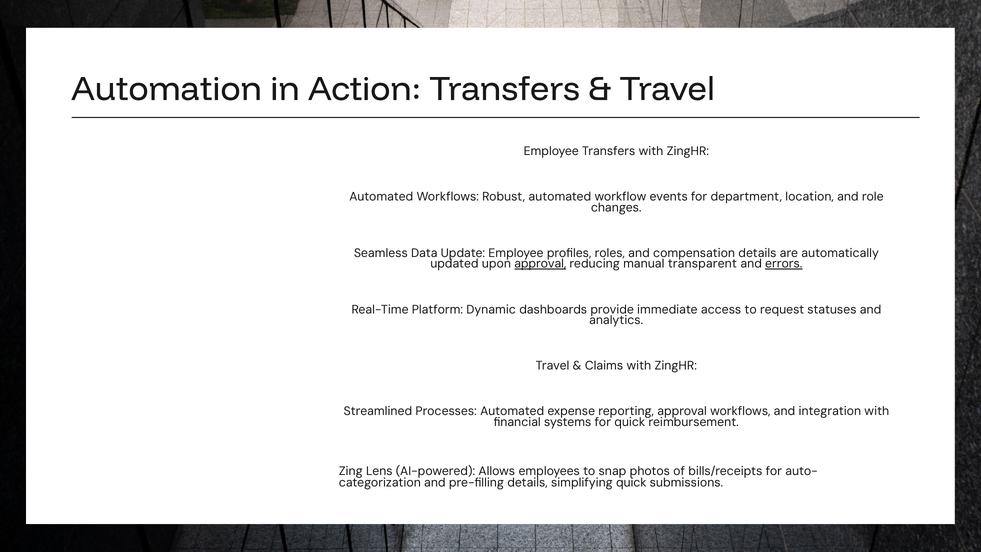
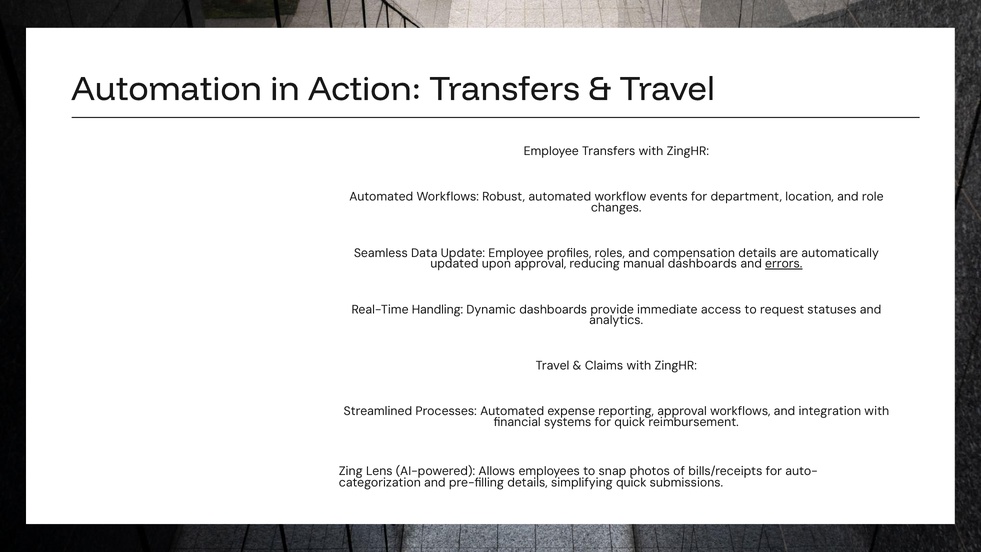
approval at (540, 264) underline: present -> none
manual transparent: transparent -> dashboards
Platform: Platform -> Handling
